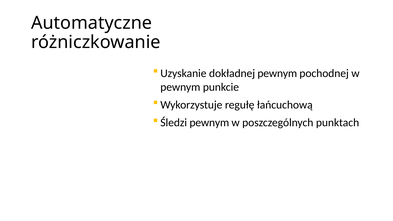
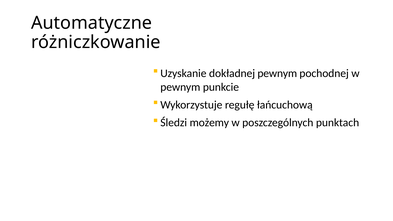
Śledzi pewnym: pewnym -> możemy
